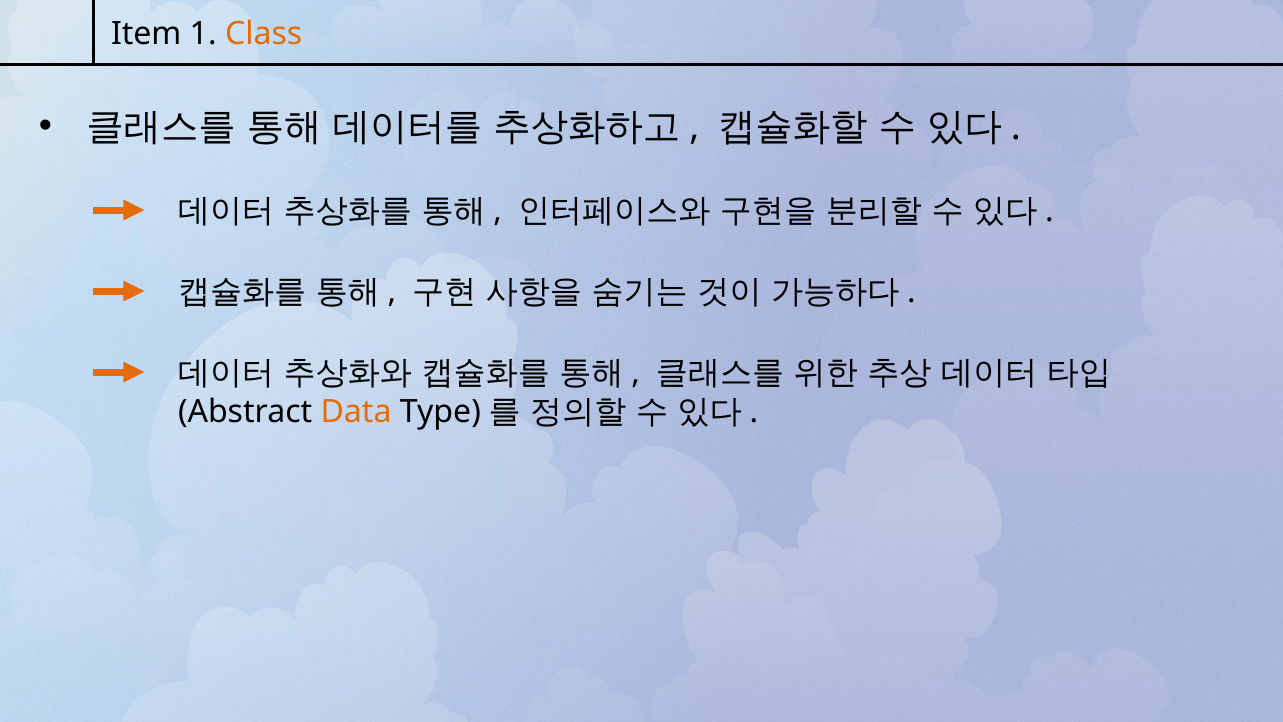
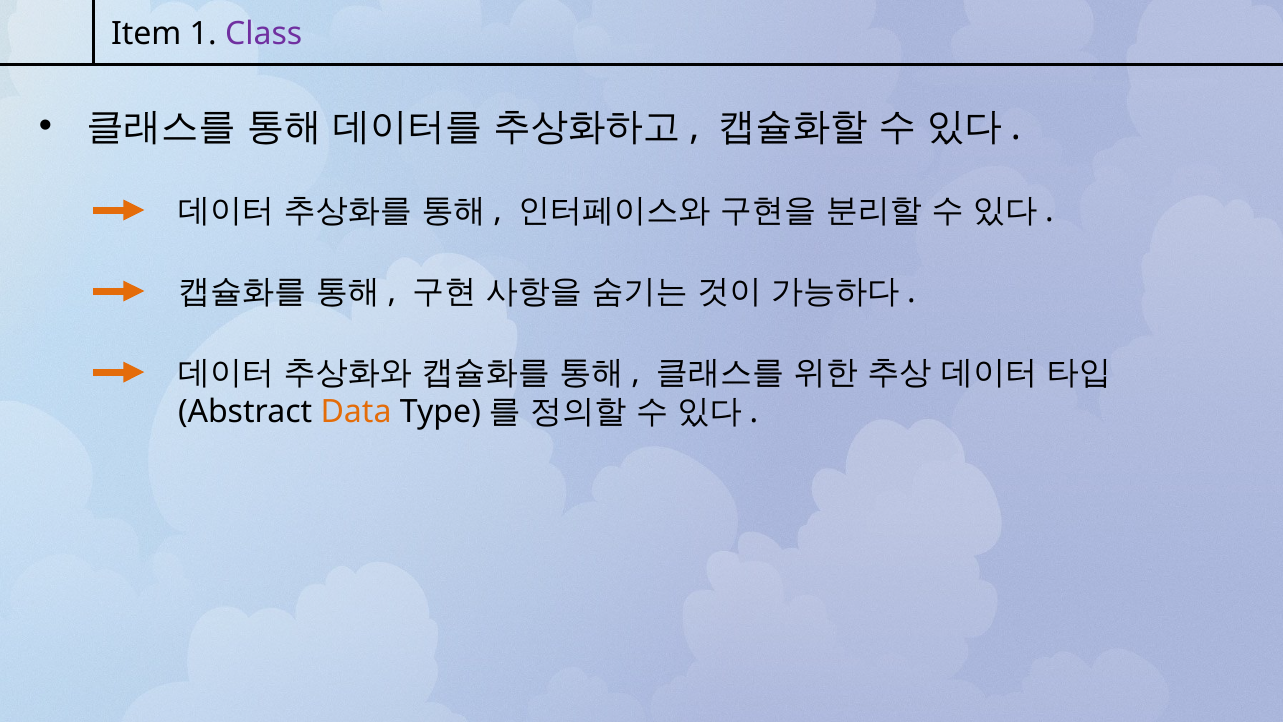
Class colour: orange -> purple
